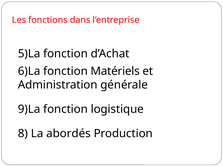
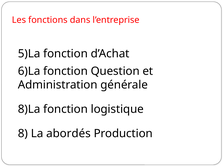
Matériels: Matériels -> Question
9)La: 9)La -> 8)La
